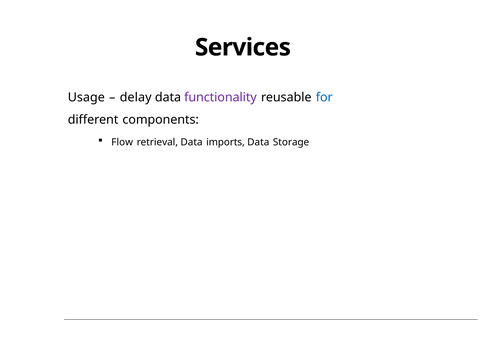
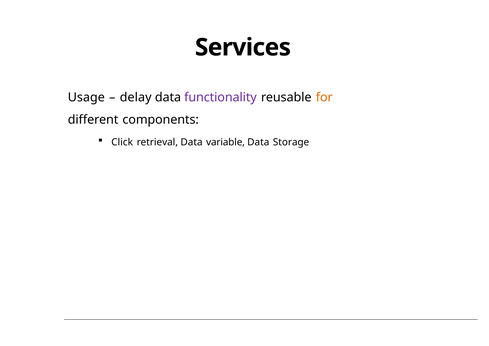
for colour: blue -> orange
Flow: Flow -> Click
imports: imports -> variable
